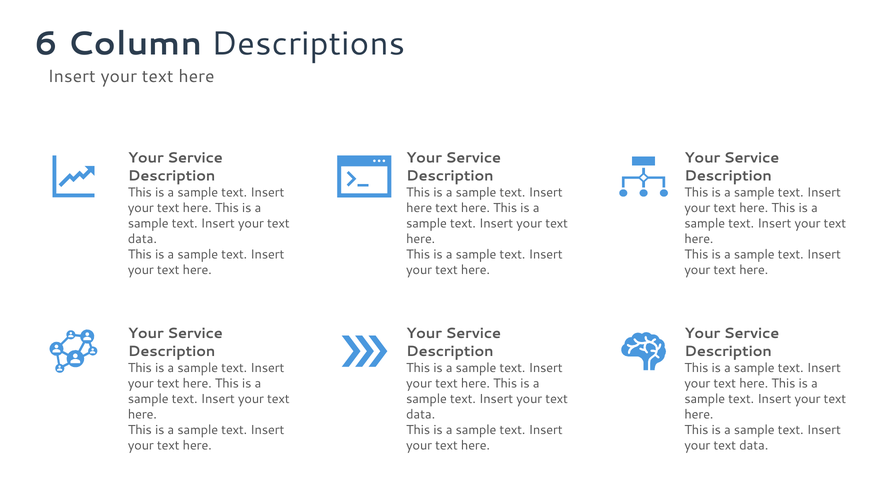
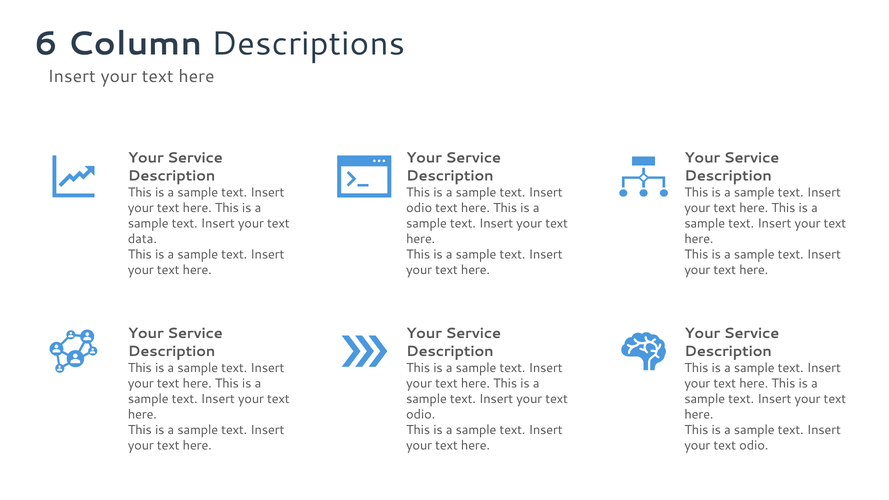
here at (419, 208): here -> odio
data at (421, 415): data -> odio
data at (754, 446): data -> odio
